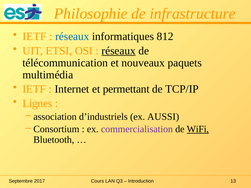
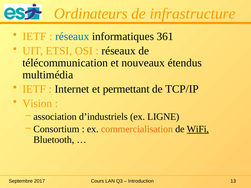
Philosophie: Philosophie -> Ordinateurs
812: 812 -> 361
réseaux at (119, 51) underline: present -> none
paquets: paquets -> étendus
Lignes: Lignes -> Vision
AUSSI: AUSSI -> LIGNE
commercialisation colour: purple -> orange
